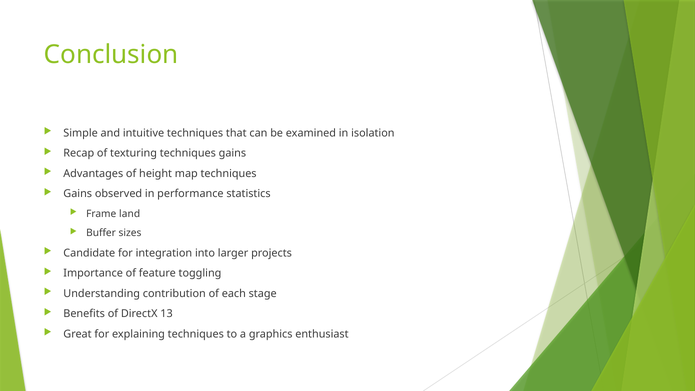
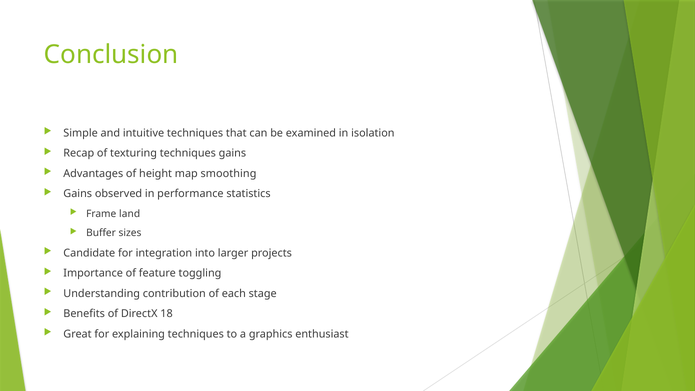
map techniques: techniques -> smoothing
13: 13 -> 18
